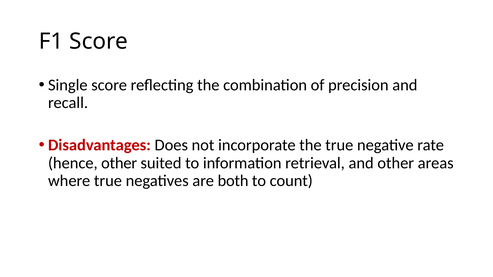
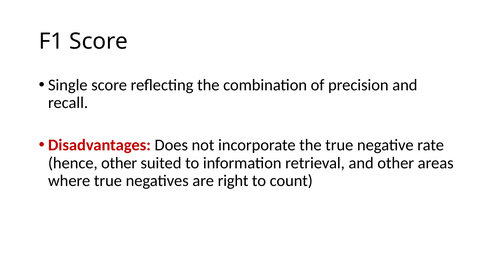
both: both -> right
